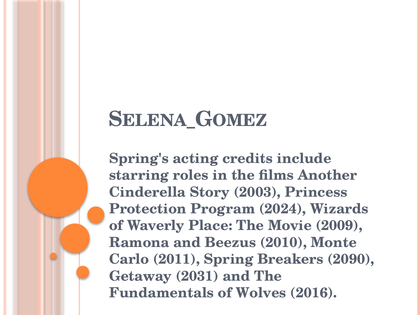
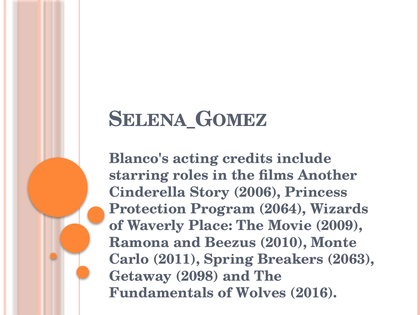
Spring's: Spring's -> Blanco's
2003: 2003 -> 2006
2024: 2024 -> 2064
2090: 2090 -> 2063
2031: 2031 -> 2098
